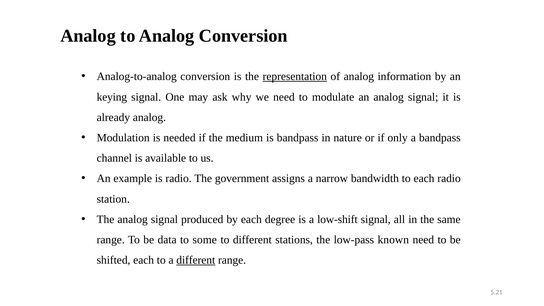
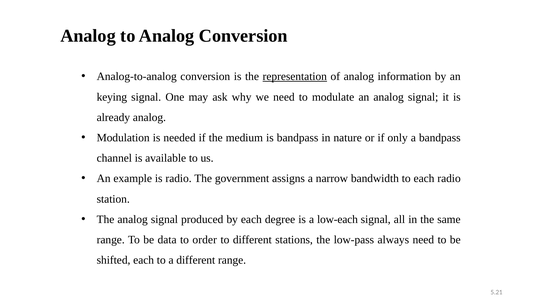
low-shift: low-shift -> low-each
some: some -> order
known: known -> always
different at (196, 260) underline: present -> none
